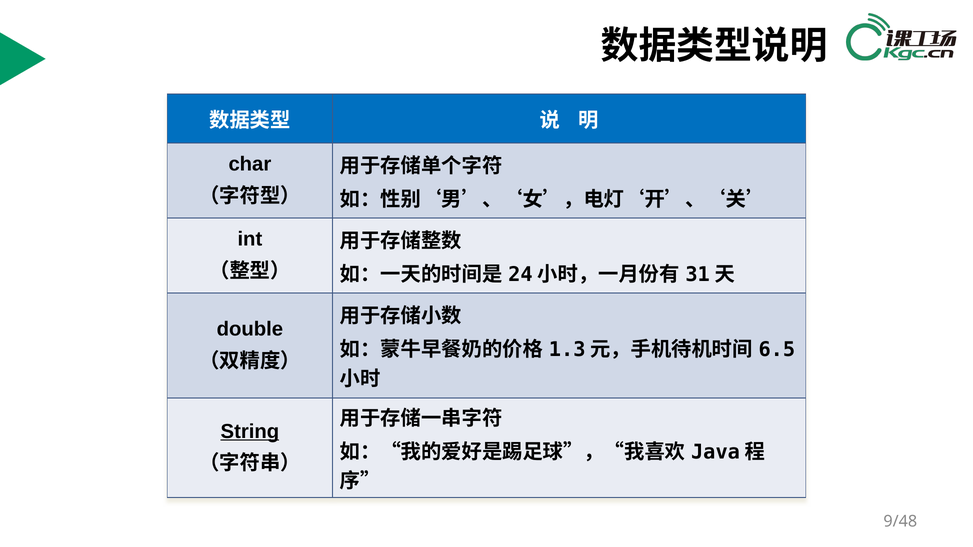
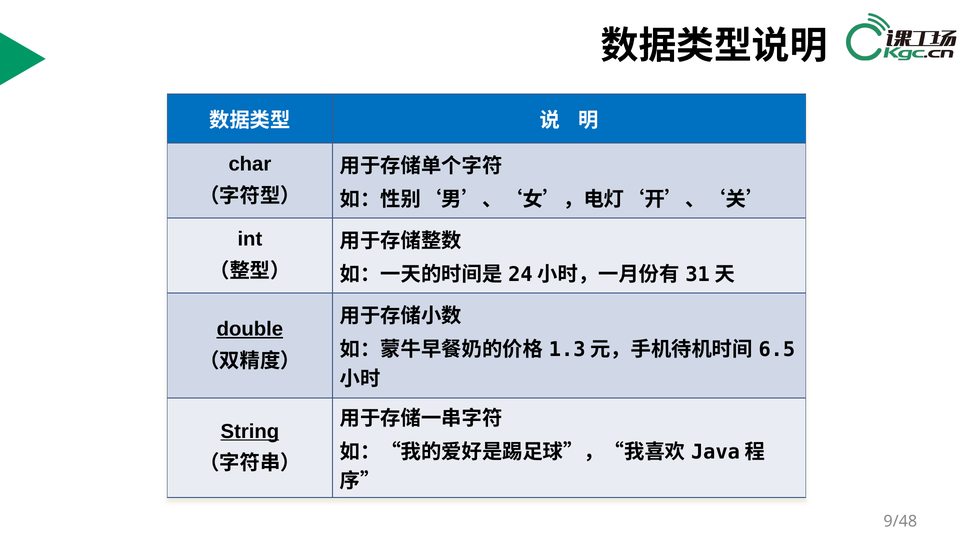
double underline: none -> present
